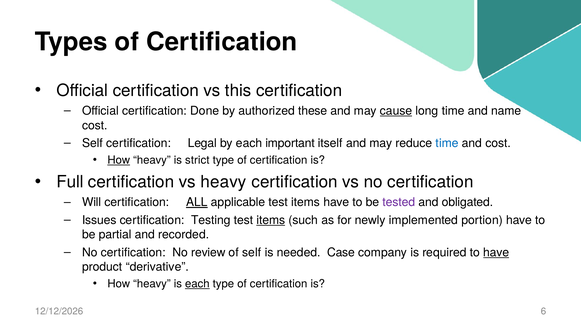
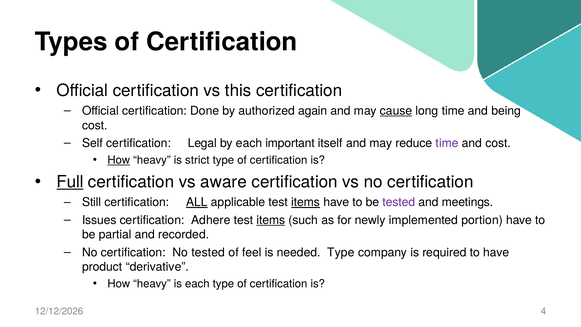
these: these -> again
name: name -> being
time at (447, 143) colour: blue -> purple
Full underline: none -> present
vs heavy: heavy -> aware
Will: Will -> Still
items at (306, 202) underline: none -> present
obligated: obligated -> meetings
Testing: Testing -> Adhere
No review: review -> tested
of self: self -> feel
needed Case: Case -> Type
have at (496, 252) underline: present -> none
each at (197, 284) underline: present -> none
6: 6 -> 4
